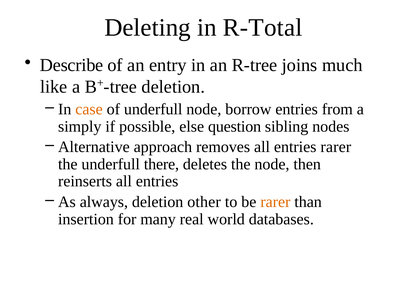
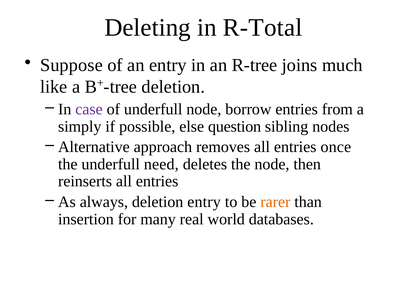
Describe: Describe -> Suppose
case colour: orange -> purple
entries rarer: rarer -> once
there: there -> need
deletion other: other -> entry
